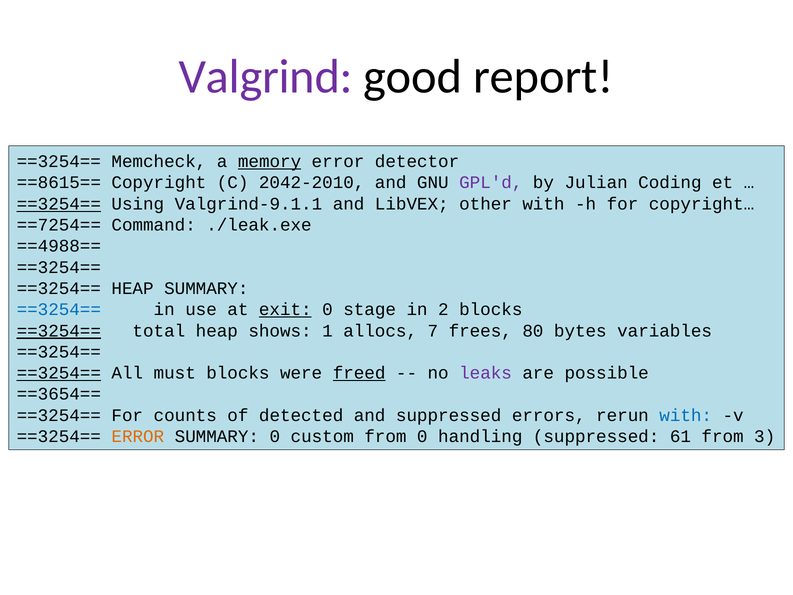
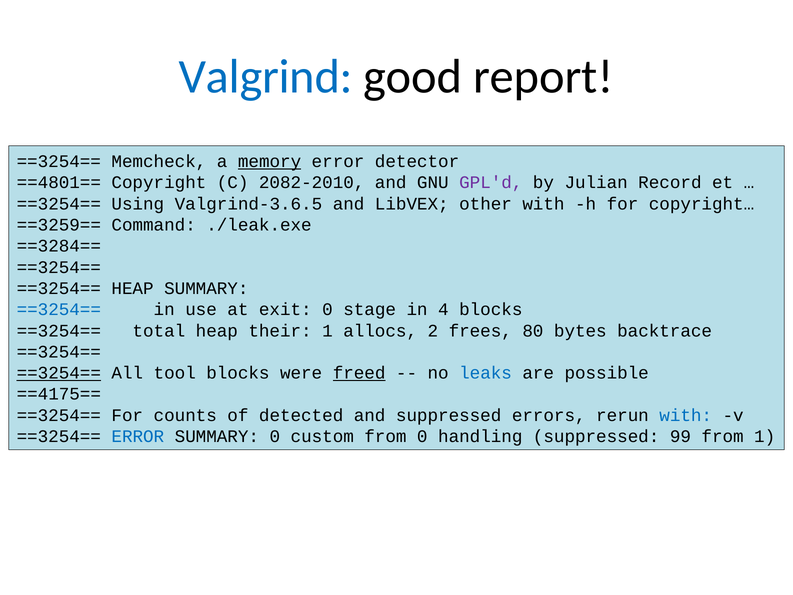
Valgrind colour: purple -> blue
==8615==: ==8615== -> ==4801==
2042-2010: 2042-2010 -> 2082-2010
Coding: Coding -> Record
==3254== at (59, 204) underline: present -> none
Valgrind-9.1.1: Valgrind-9.1.1 -> Valgrind-3.6.5
==7254==: ==7254== -> ==3259==
==4988==: ==4988== -> ==3284==
exit underline: present -> none
2: 2 -> 4
==3254== at (59, 331) underline: present -> none
shows: shows -> their
7: 7 -> 2
variables: variables -> backtrace
must: must -> tool
leaks colour: purple -> blue
==3654==: ==3654== -> ==4175==
ERROR at (138, 436) colour: orange -> blue
61: 61 -> 99
from 3: 3 -> 1
